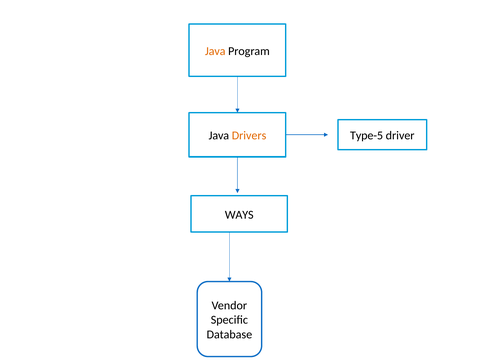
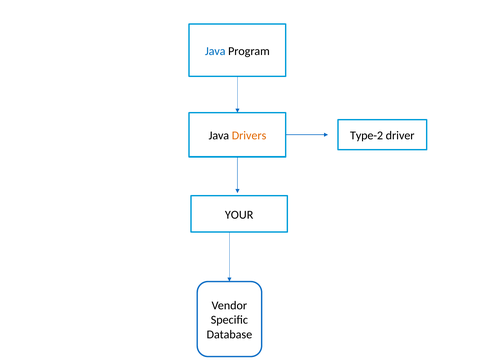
Java at (215, 51) colour: orange -> blue
Type-5: Type-5 -> Type-2
WAYS: WAYS -> YOUR
